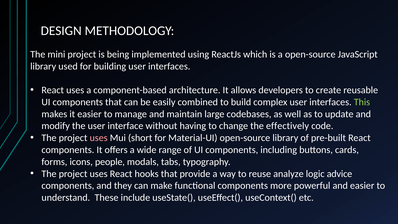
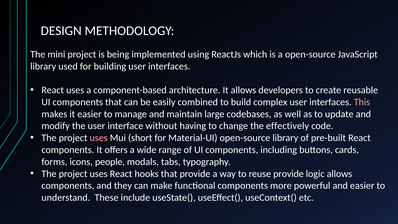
This colour: light green -> pink
reuse analyze: analyze -> provide
logic advice: advice -> allows
